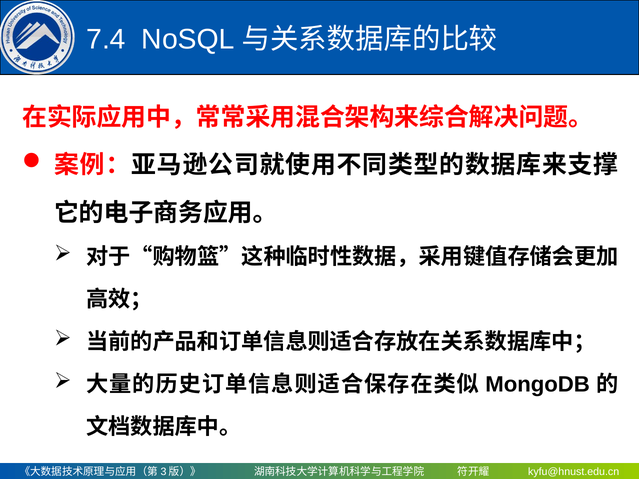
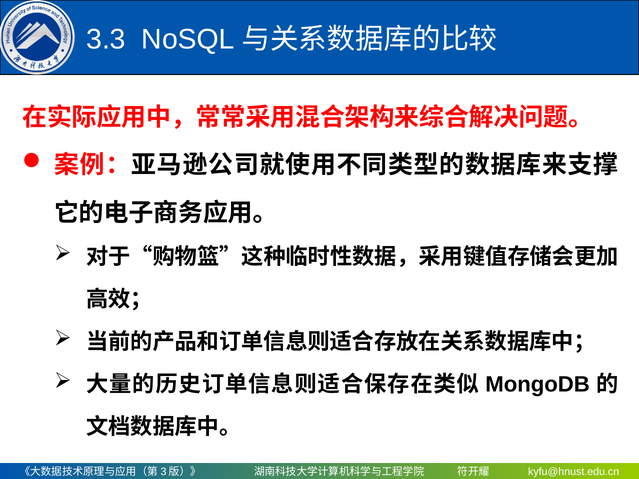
7.4: 7.4 -> 3.3
